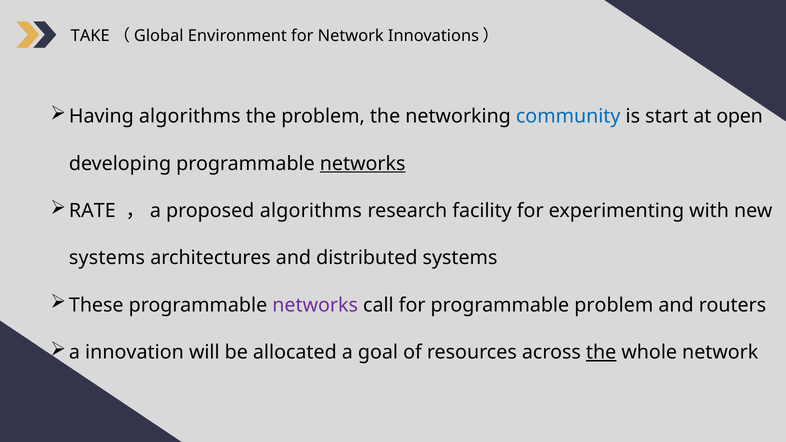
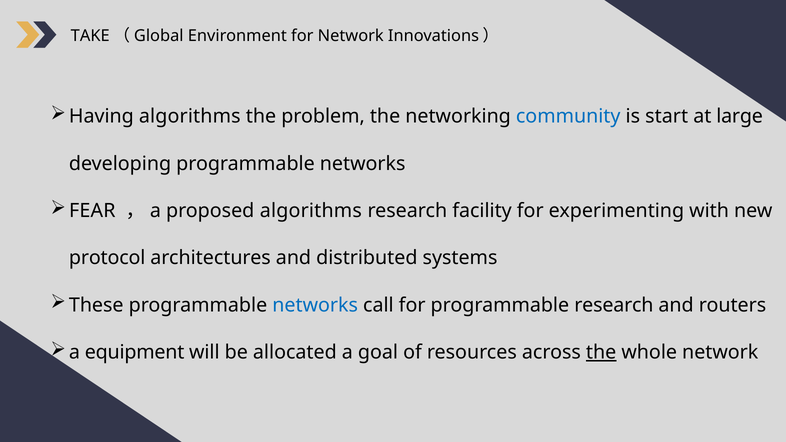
open: open -> large
networks at (363, 164) underline: present -> none
RATE: RATE -> FEAR
systems at (107, 258): systems -> protocol
networks at (315, 305) colour: purple -> blue
programmable problem: problem -> research
innovation: innovation -> equipment
